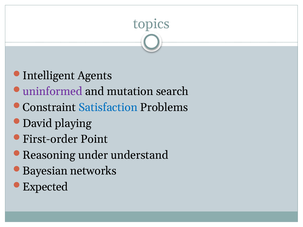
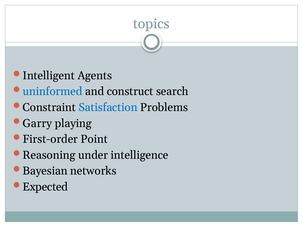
uninformed colour: purple -> blue
mutation: mutation -> construct
David: David -> Garry
understand: understand -> intelligence
